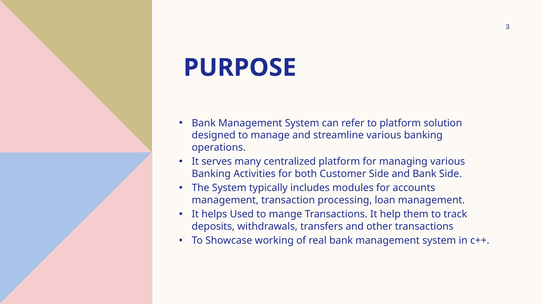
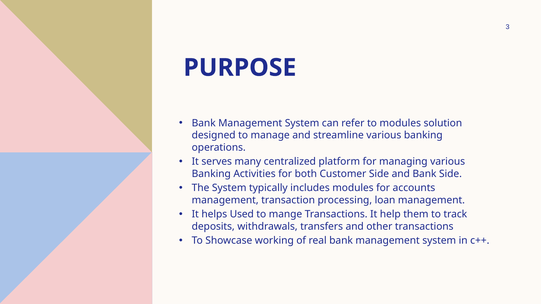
to platform: platform -> modules
